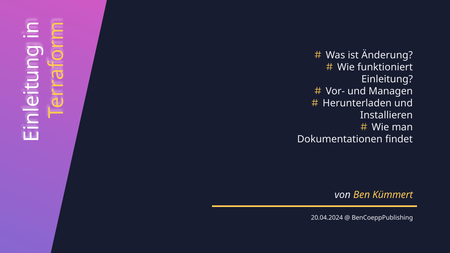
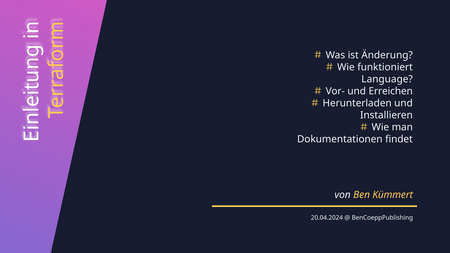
Einleitung: Einleitung -> Language
Managen: Managen -> Erreichen
